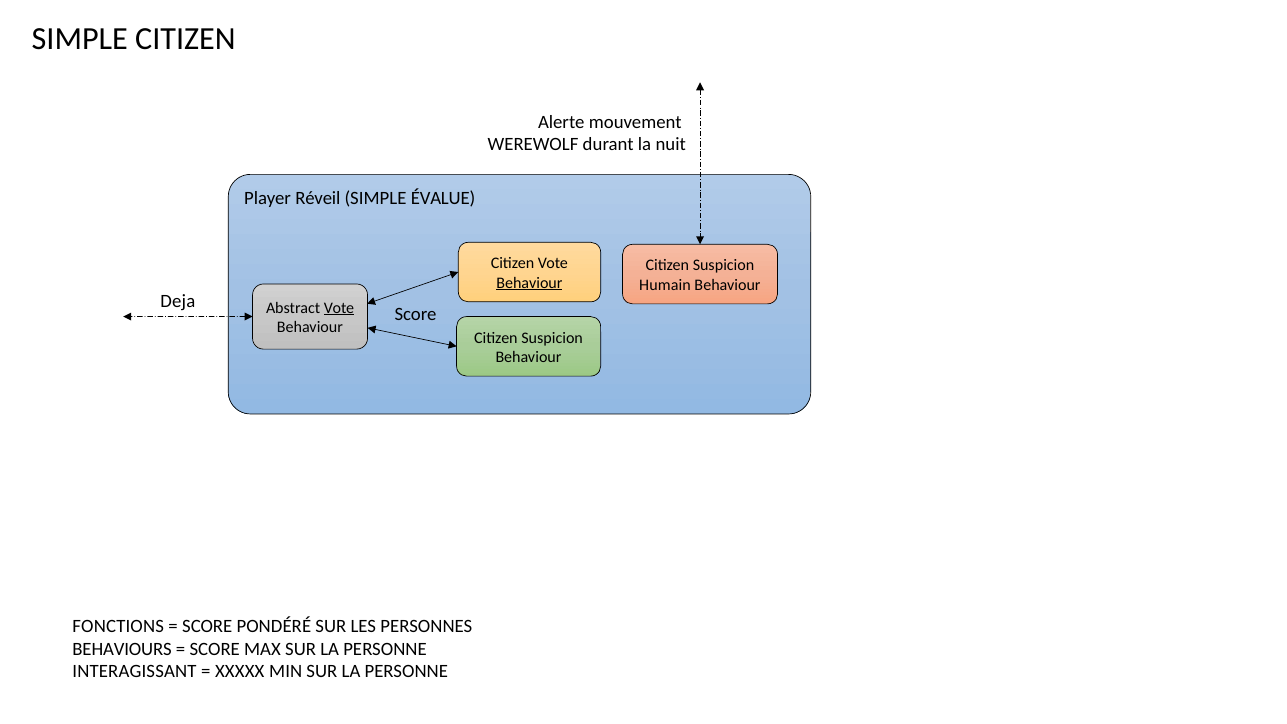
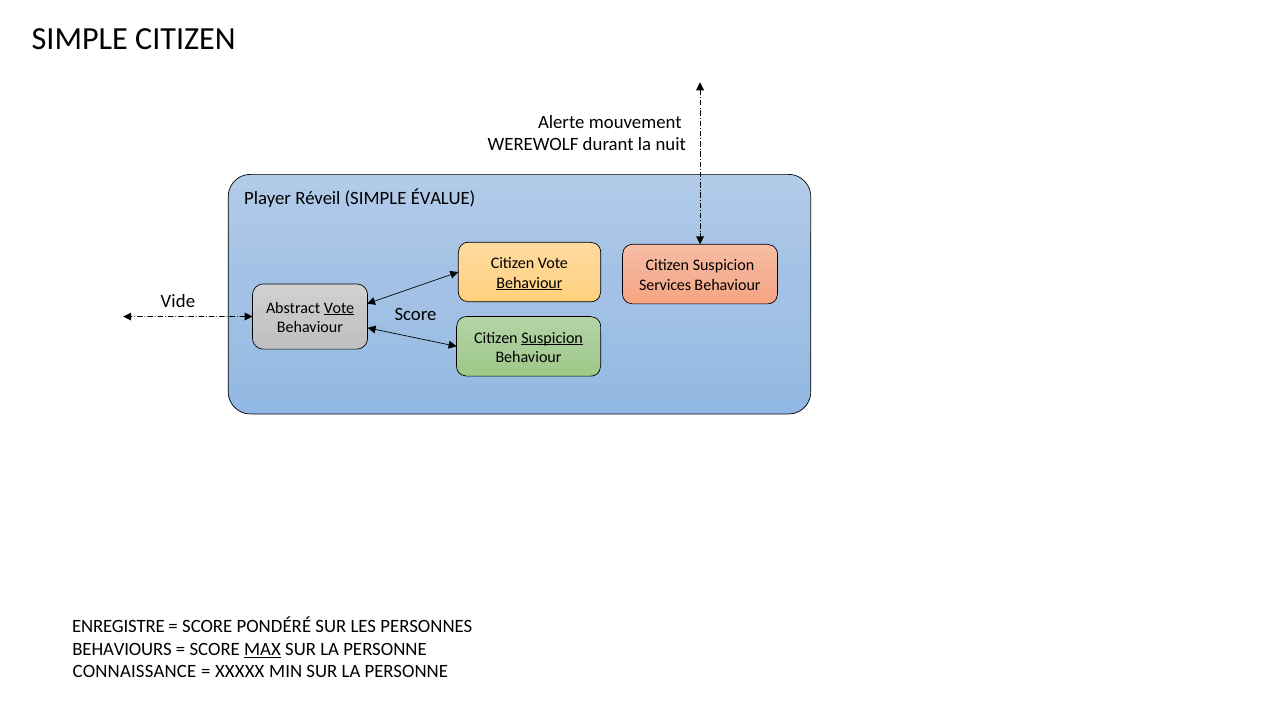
Humain: Humain -> Services
Deja: Deja -> Vide
Suspicion at (552, 338) underline: none -> present
FONCTIONS: FONCTIONS -> ENREGISTRE
MAX underline: none -> present
INTERAGISSANT: INTERAGISSANT -> CONNAISSANCE
